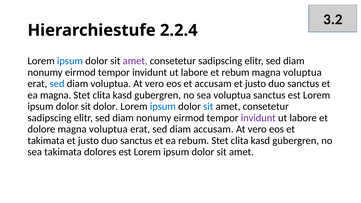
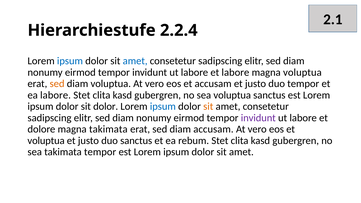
3.2: 3.2 -> 2.1
amet at (135, 61) colour: purple -> blue
et rebum: rebum -> labore
sed at (57, 84) colour: blue -> orange
sanctus at (303, 84): sanctus -> tempor
ea magna: magna -> labore
sit at (208, 107) colour: blue -> orange
dolore magna voluptua: voluptua -> takimata
takimata at (46, 141): takimata -> voluptua
takimata dolores: dolores -> tempor
